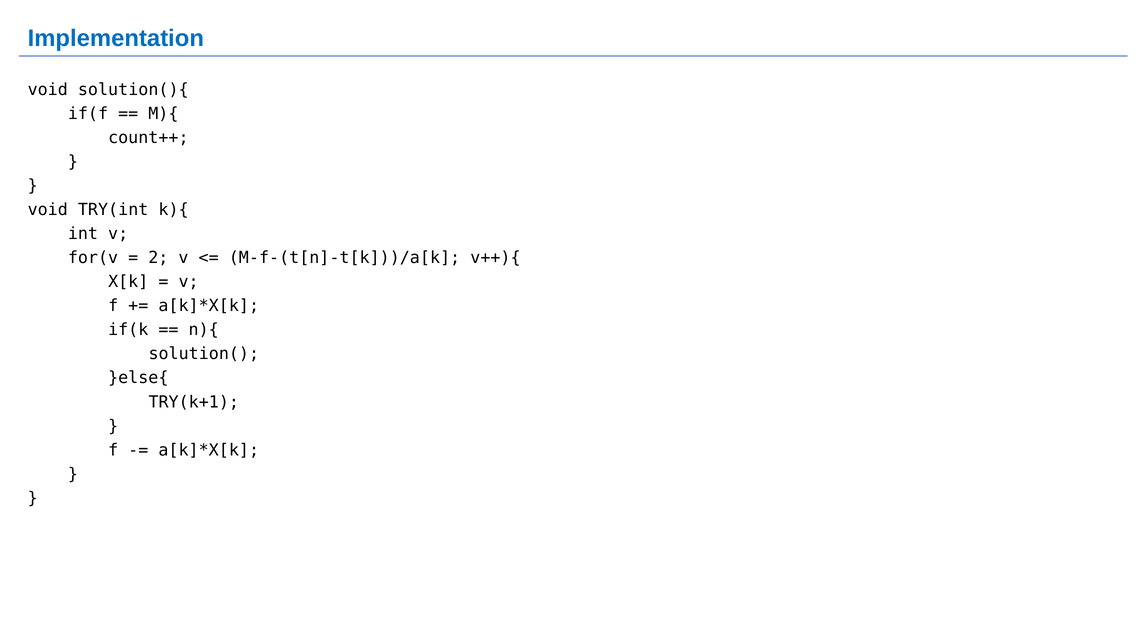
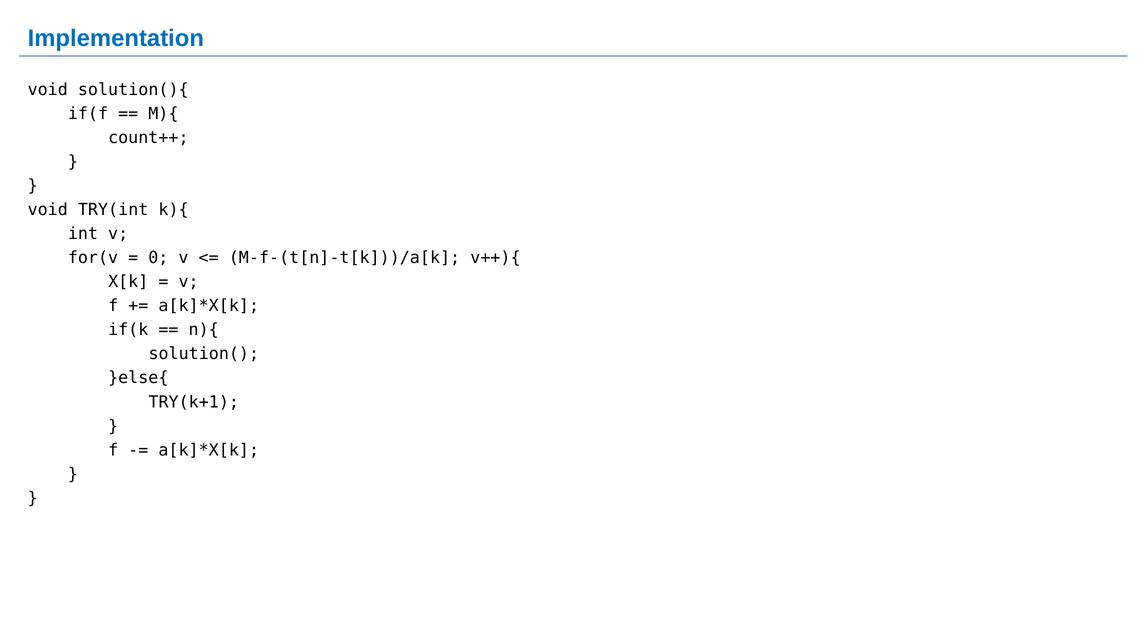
2: 2 -> 0
